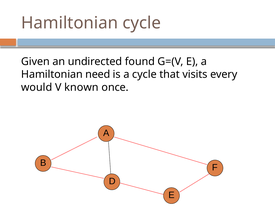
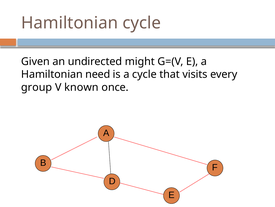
found: found -> might
would: would -> group
